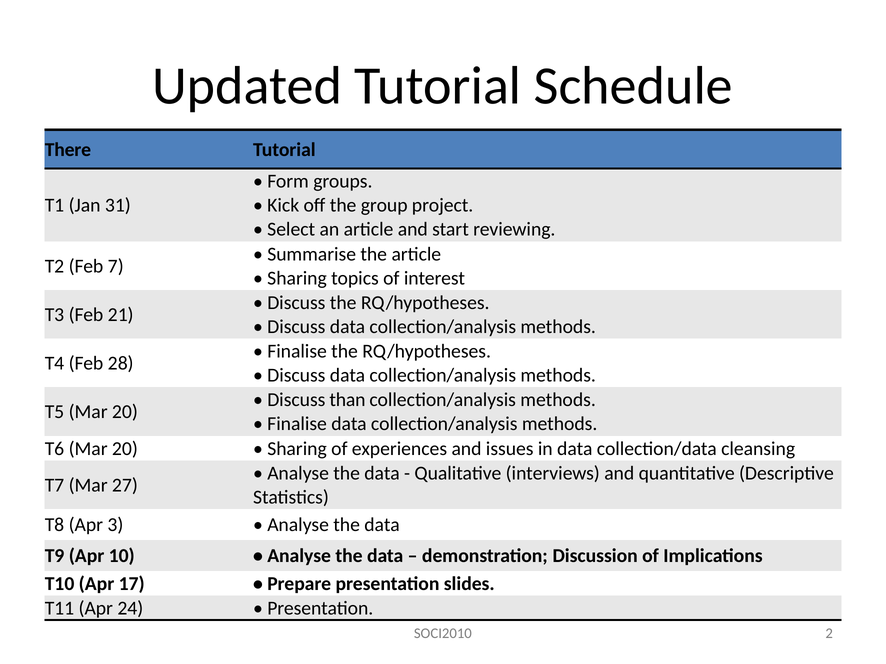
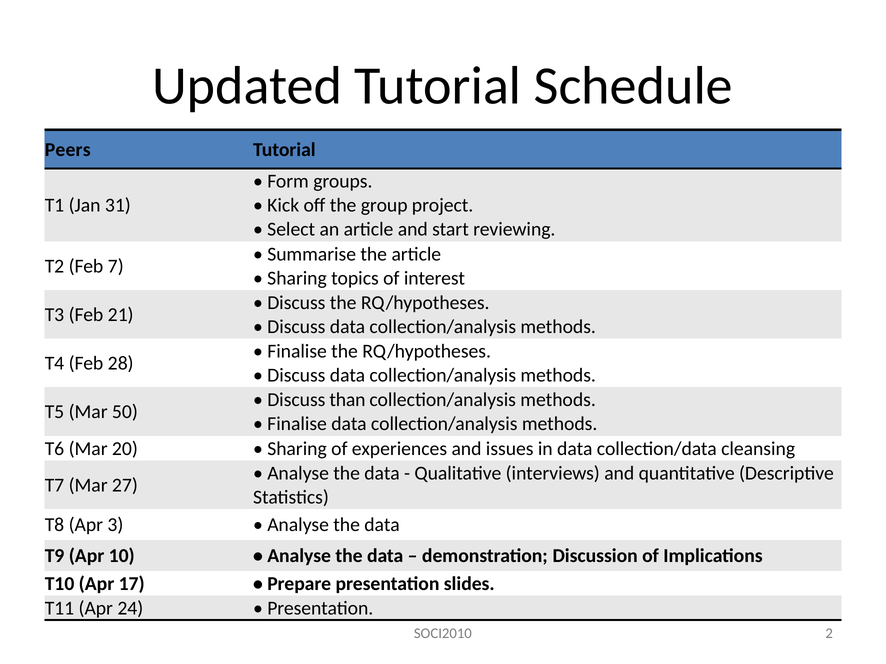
There: There -> Peers
T5 Mar 20: 20 -> 50
